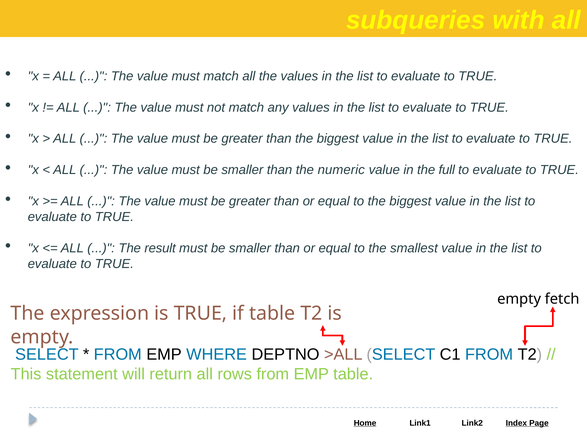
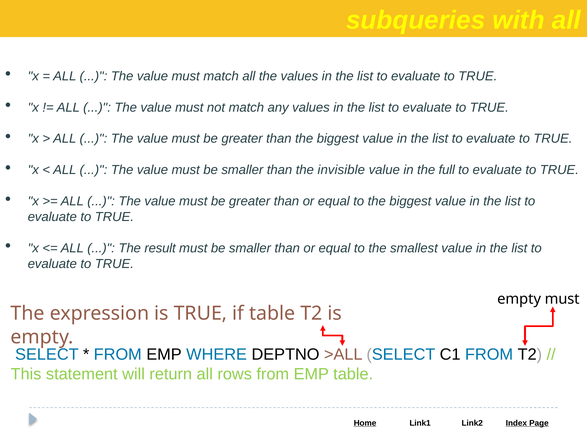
numeric: numeric -> invisible
empty fetch: fetch -> must
